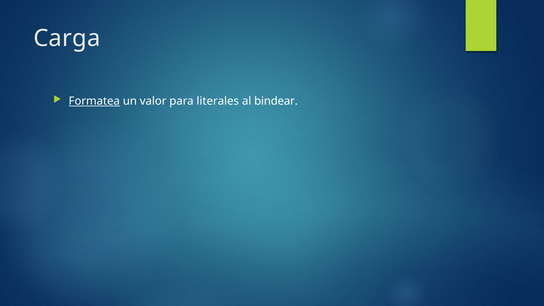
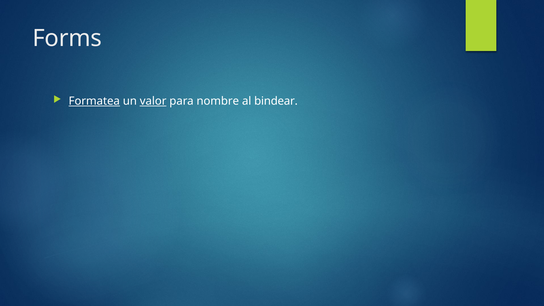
Carga: Carga -> Forms
valor underline: none -> present
literales: literales -> nombre
